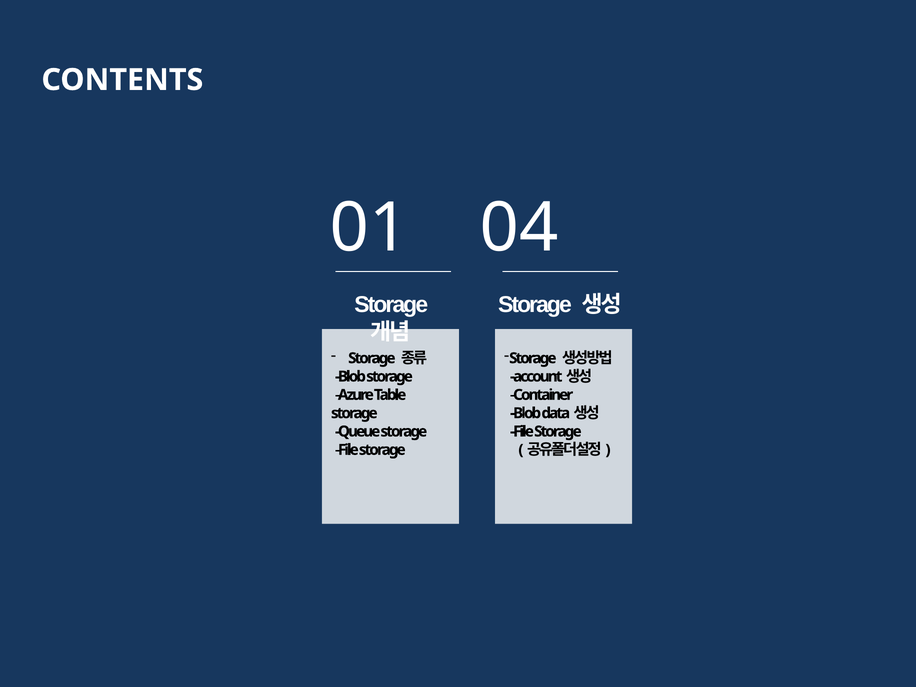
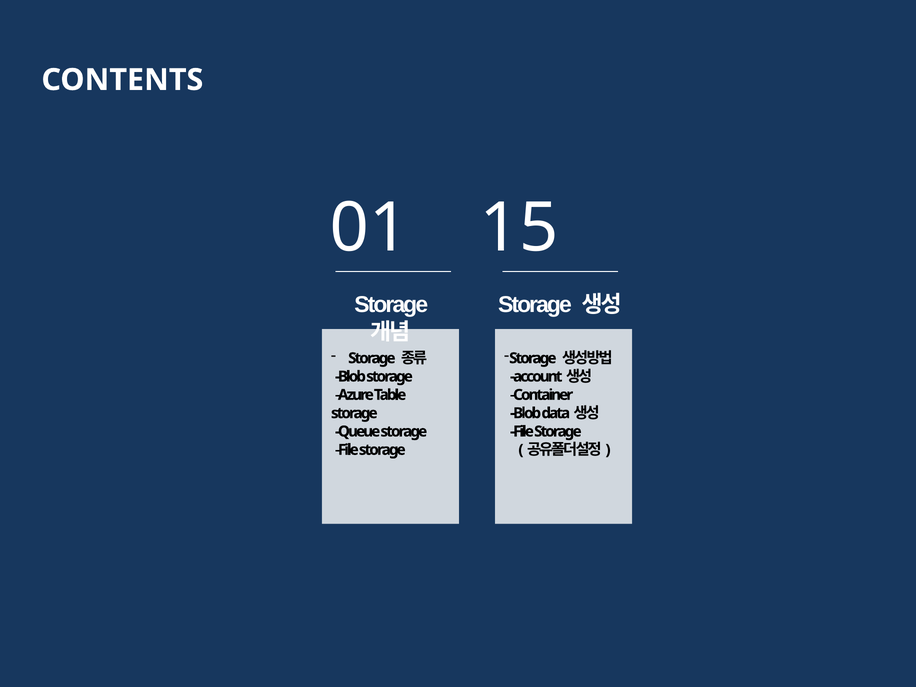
04: 04 -> 15
